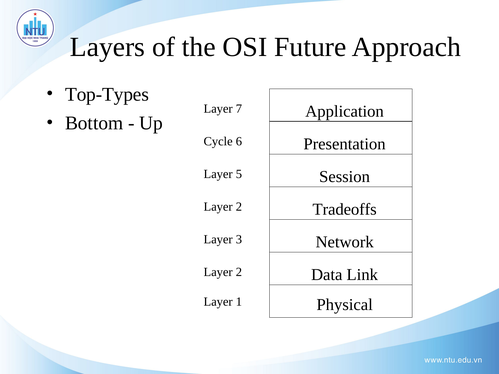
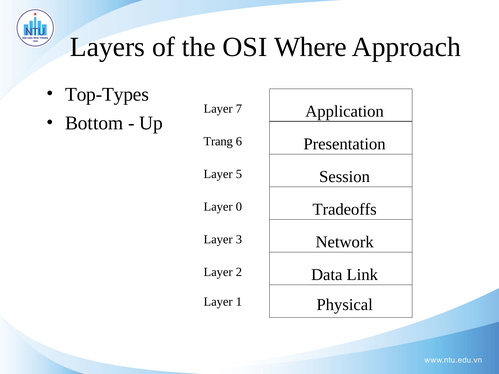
Future: Future -> Where
Cycle: Cycle -> Trang
2 at (239, 207): 2 -> 0
